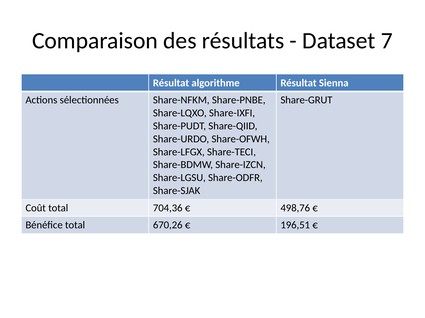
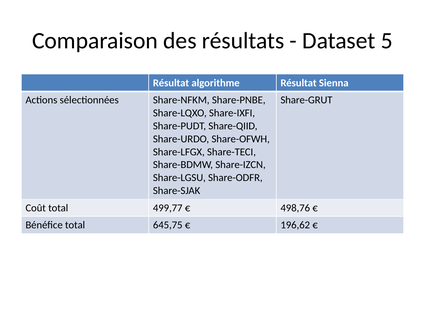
7: 7 -> 5
704,36: 704,36 -> 499,77
670,26: 670,26 -> 645,75
196,51: 196,51 -> 196,62
